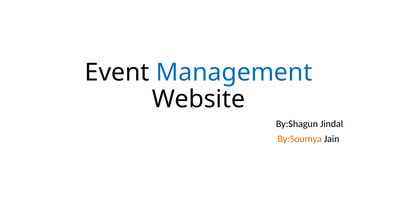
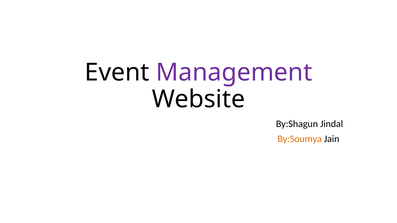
Management colour: blue -> purple
